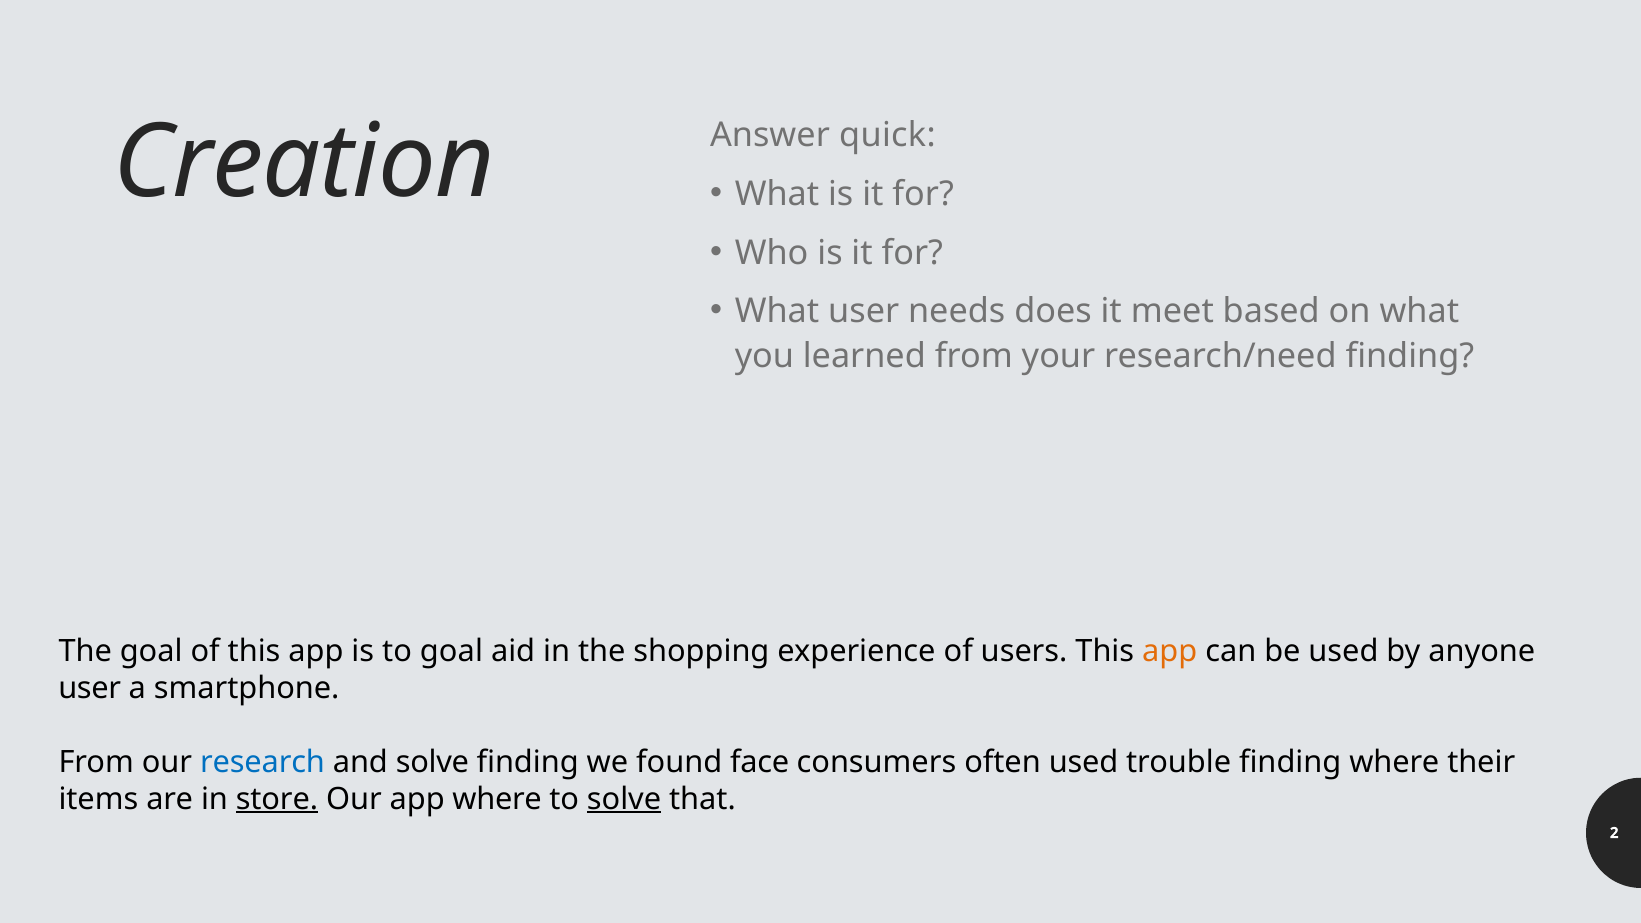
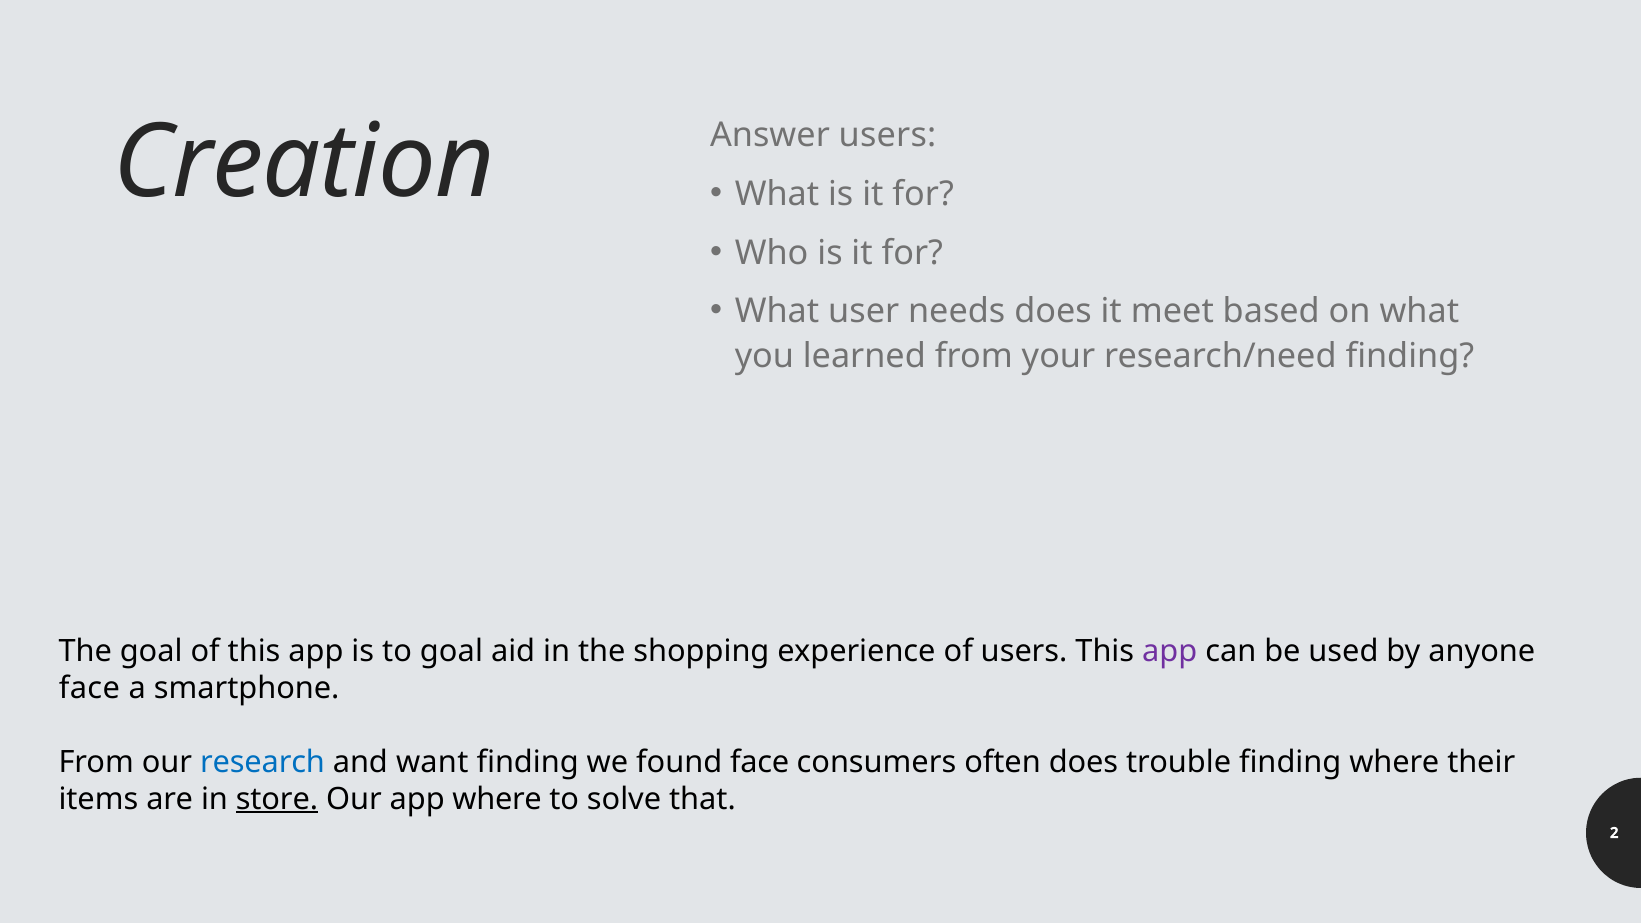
Answer quick: quick -> users
app at (1170, 652) colour: orange -> purple
user at (90, 688): user -> face
and solve: solve -> want
often used: used -> does
solve at (624, 799) underline: present -> none
